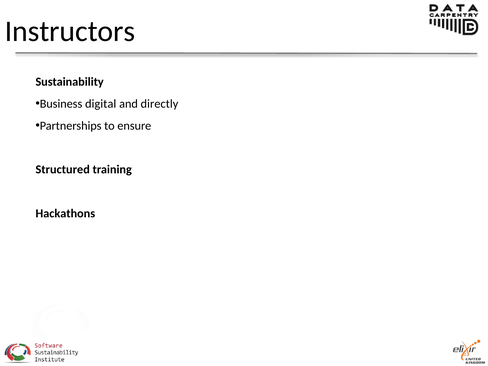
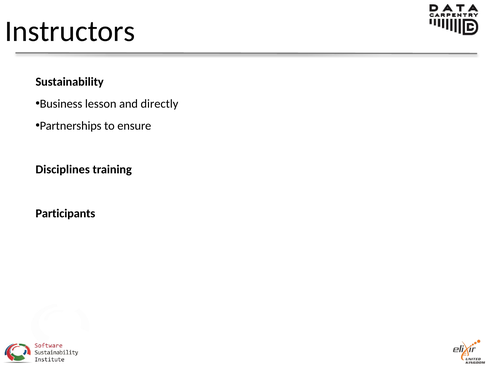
digital: digital -> lesson
Structured: Structured -> Disciplines
Hackathons: Hackathons -> Participants
